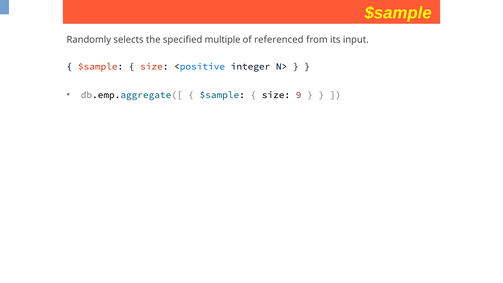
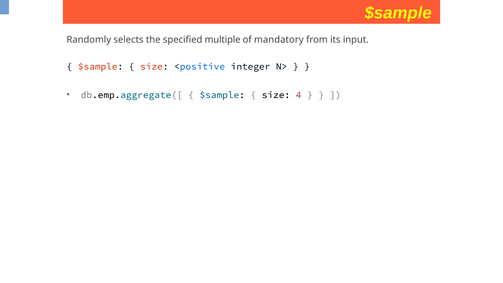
referenced: referenced -> mandatory
9: 9 -> 4
